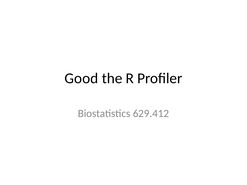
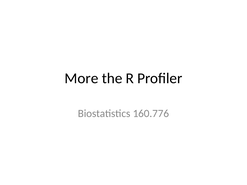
Good: Good -> More
629.412: 629.412 -> 160.776
